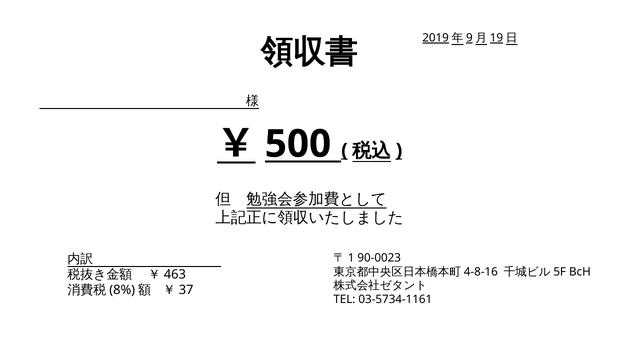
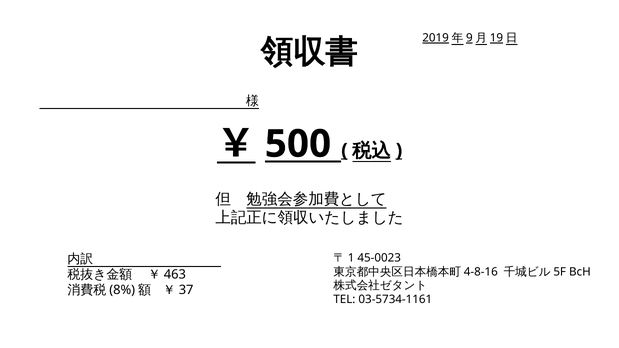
90-0023: 90-0023 -> 45-0023
